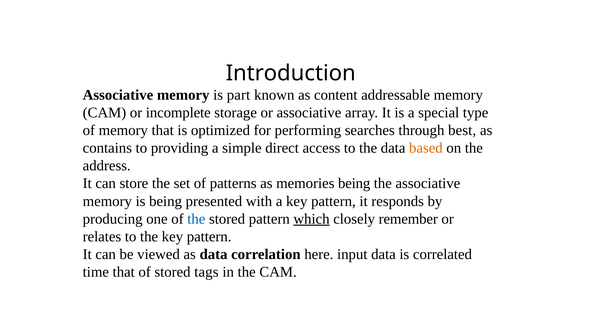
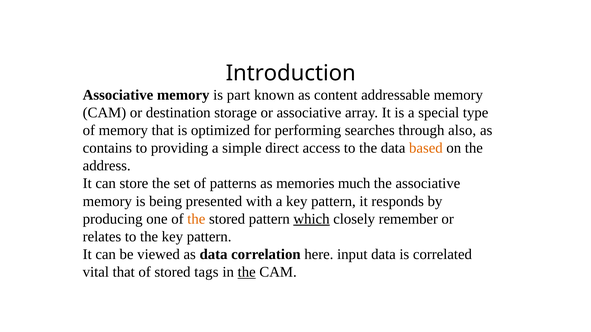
incomplete: incomplete -> destination
best: best -> also
memories being: being -> much
the at (196, 219) colour: blue -> orange
time: time -> vital
the at (247, 272) underline: none -> present
